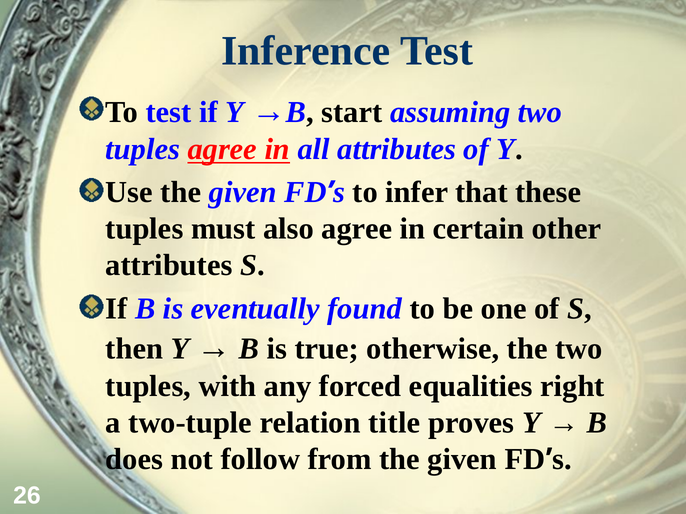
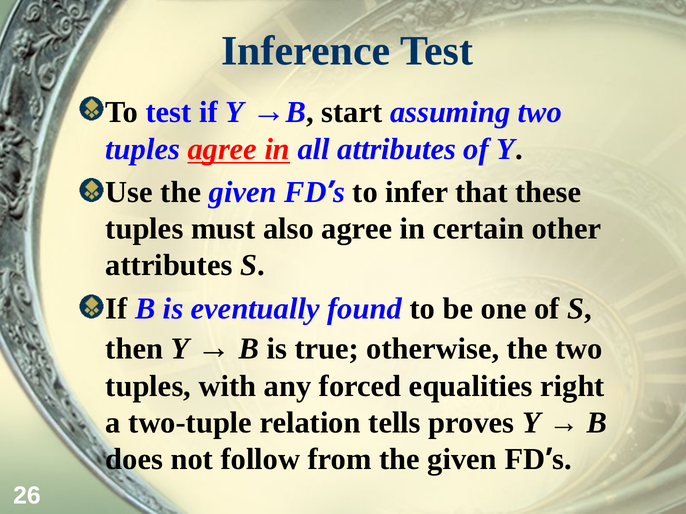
title: title -> tells
